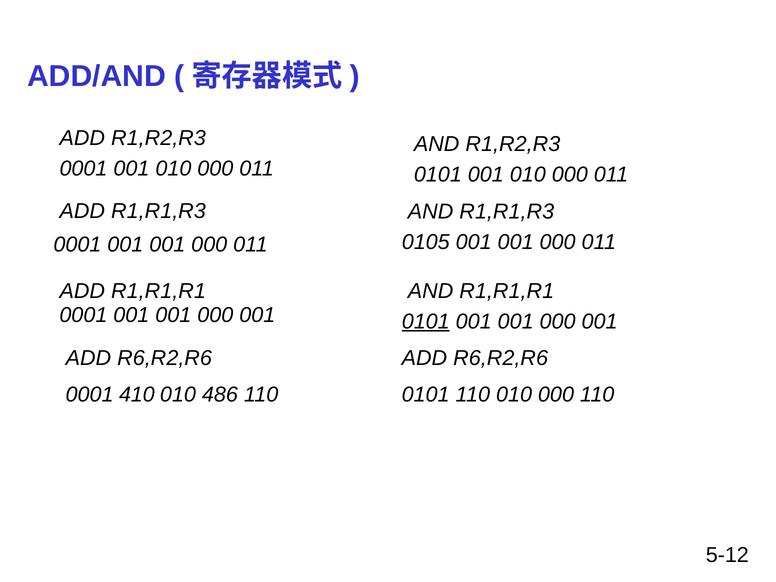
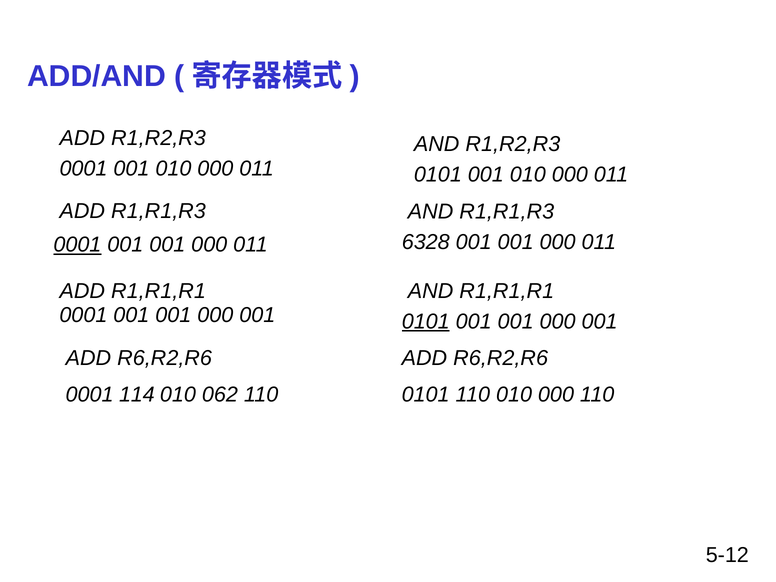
0105: 0105 -> 6328
0001 at (77, 245) underline: none -> present
410: 410 -> 114
486: 486 -> 062
